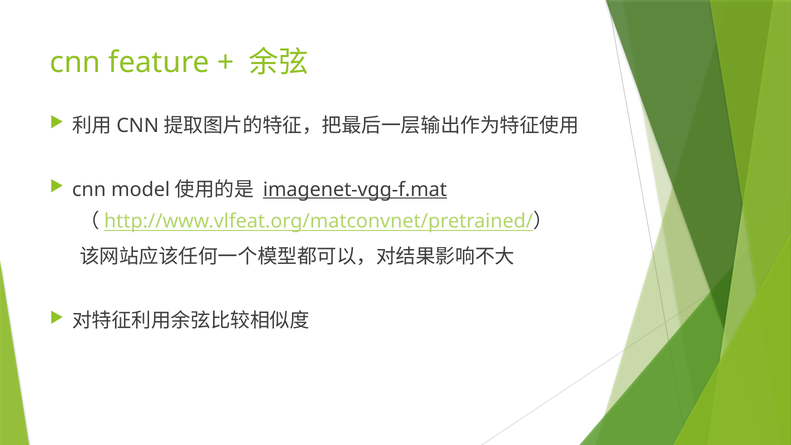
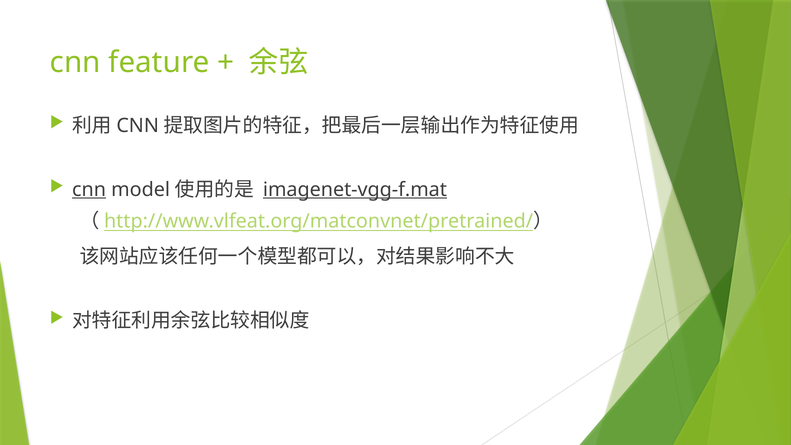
cnn at (89, 189) underline: none -> present
